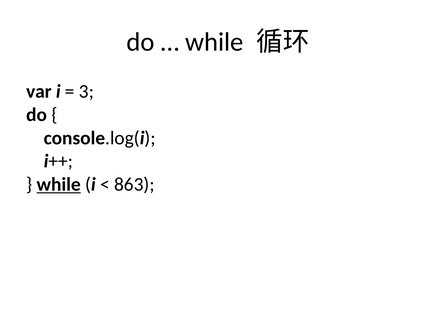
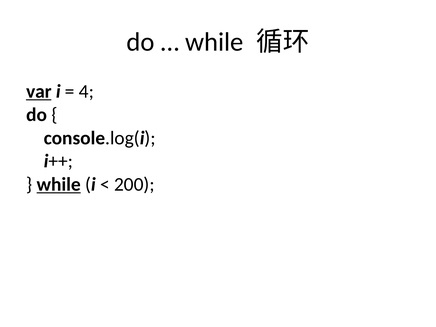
var underline: none -> present
3: 3 -> 4
863: 863 -> 200
